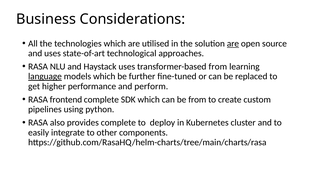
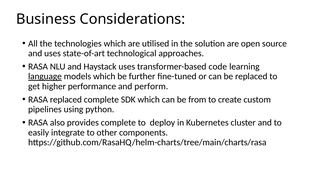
are at (233, 44) underline: present -> none
transformer-based from: from -> code
RASA frontend: frontend -> replaced
